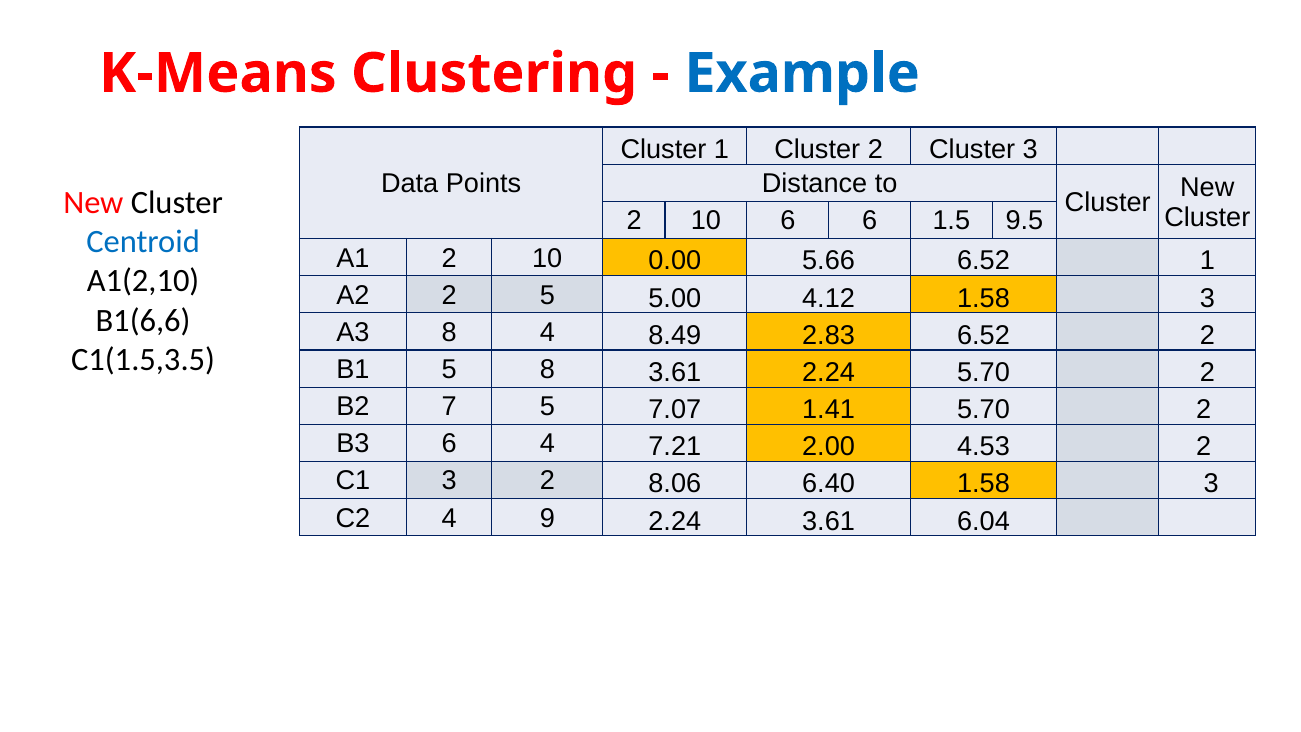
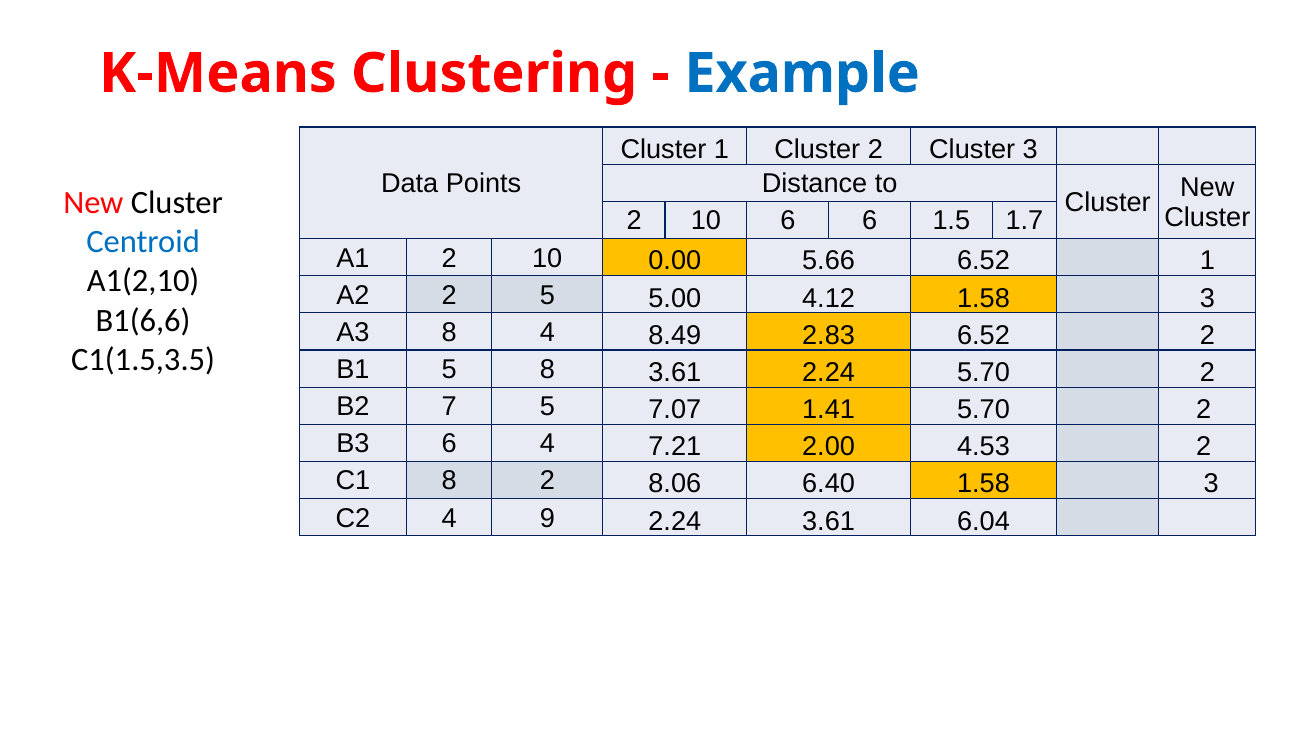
9.5: 9.5 -> 1.7
C1 3: 3 -> 8
